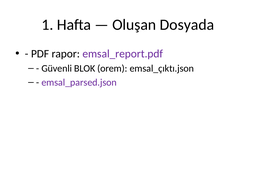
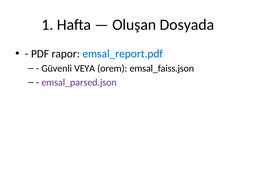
emsal_report.pdf colour: purple -> blue
BLOK: BLOK -> VEYA
emsal_çıktı.json: emsal_çıktı.json -> emsal_faiss.json
